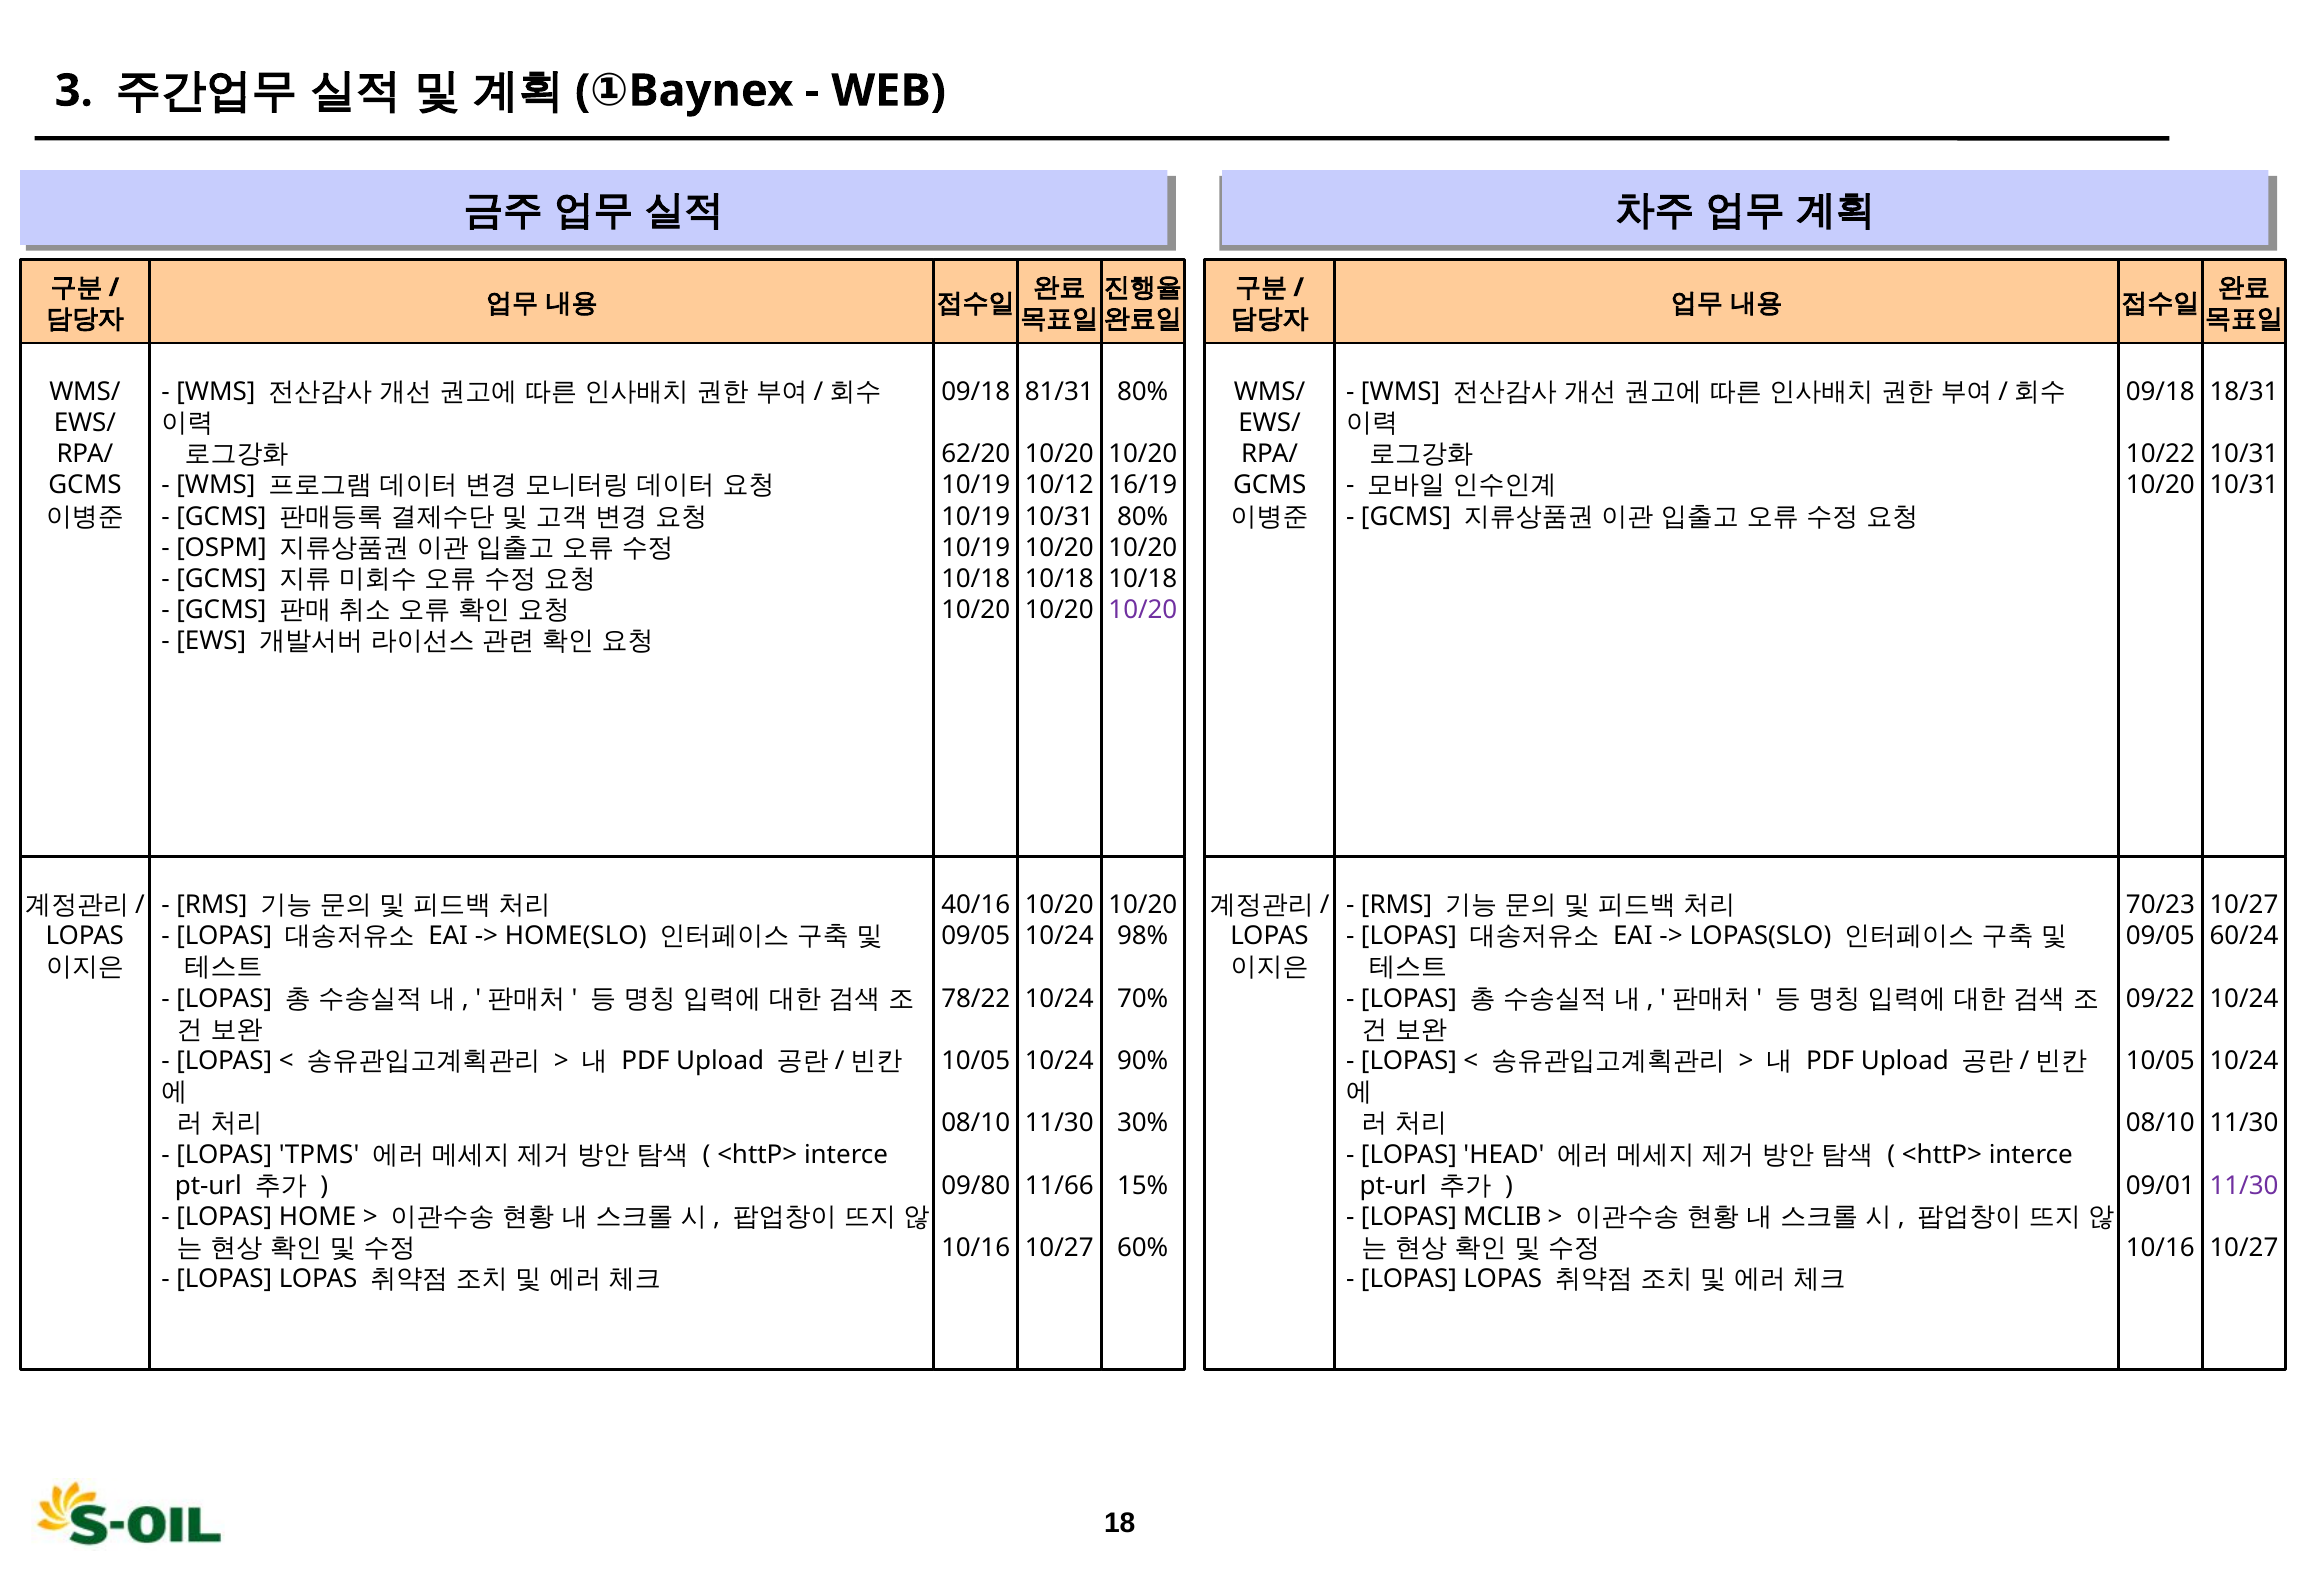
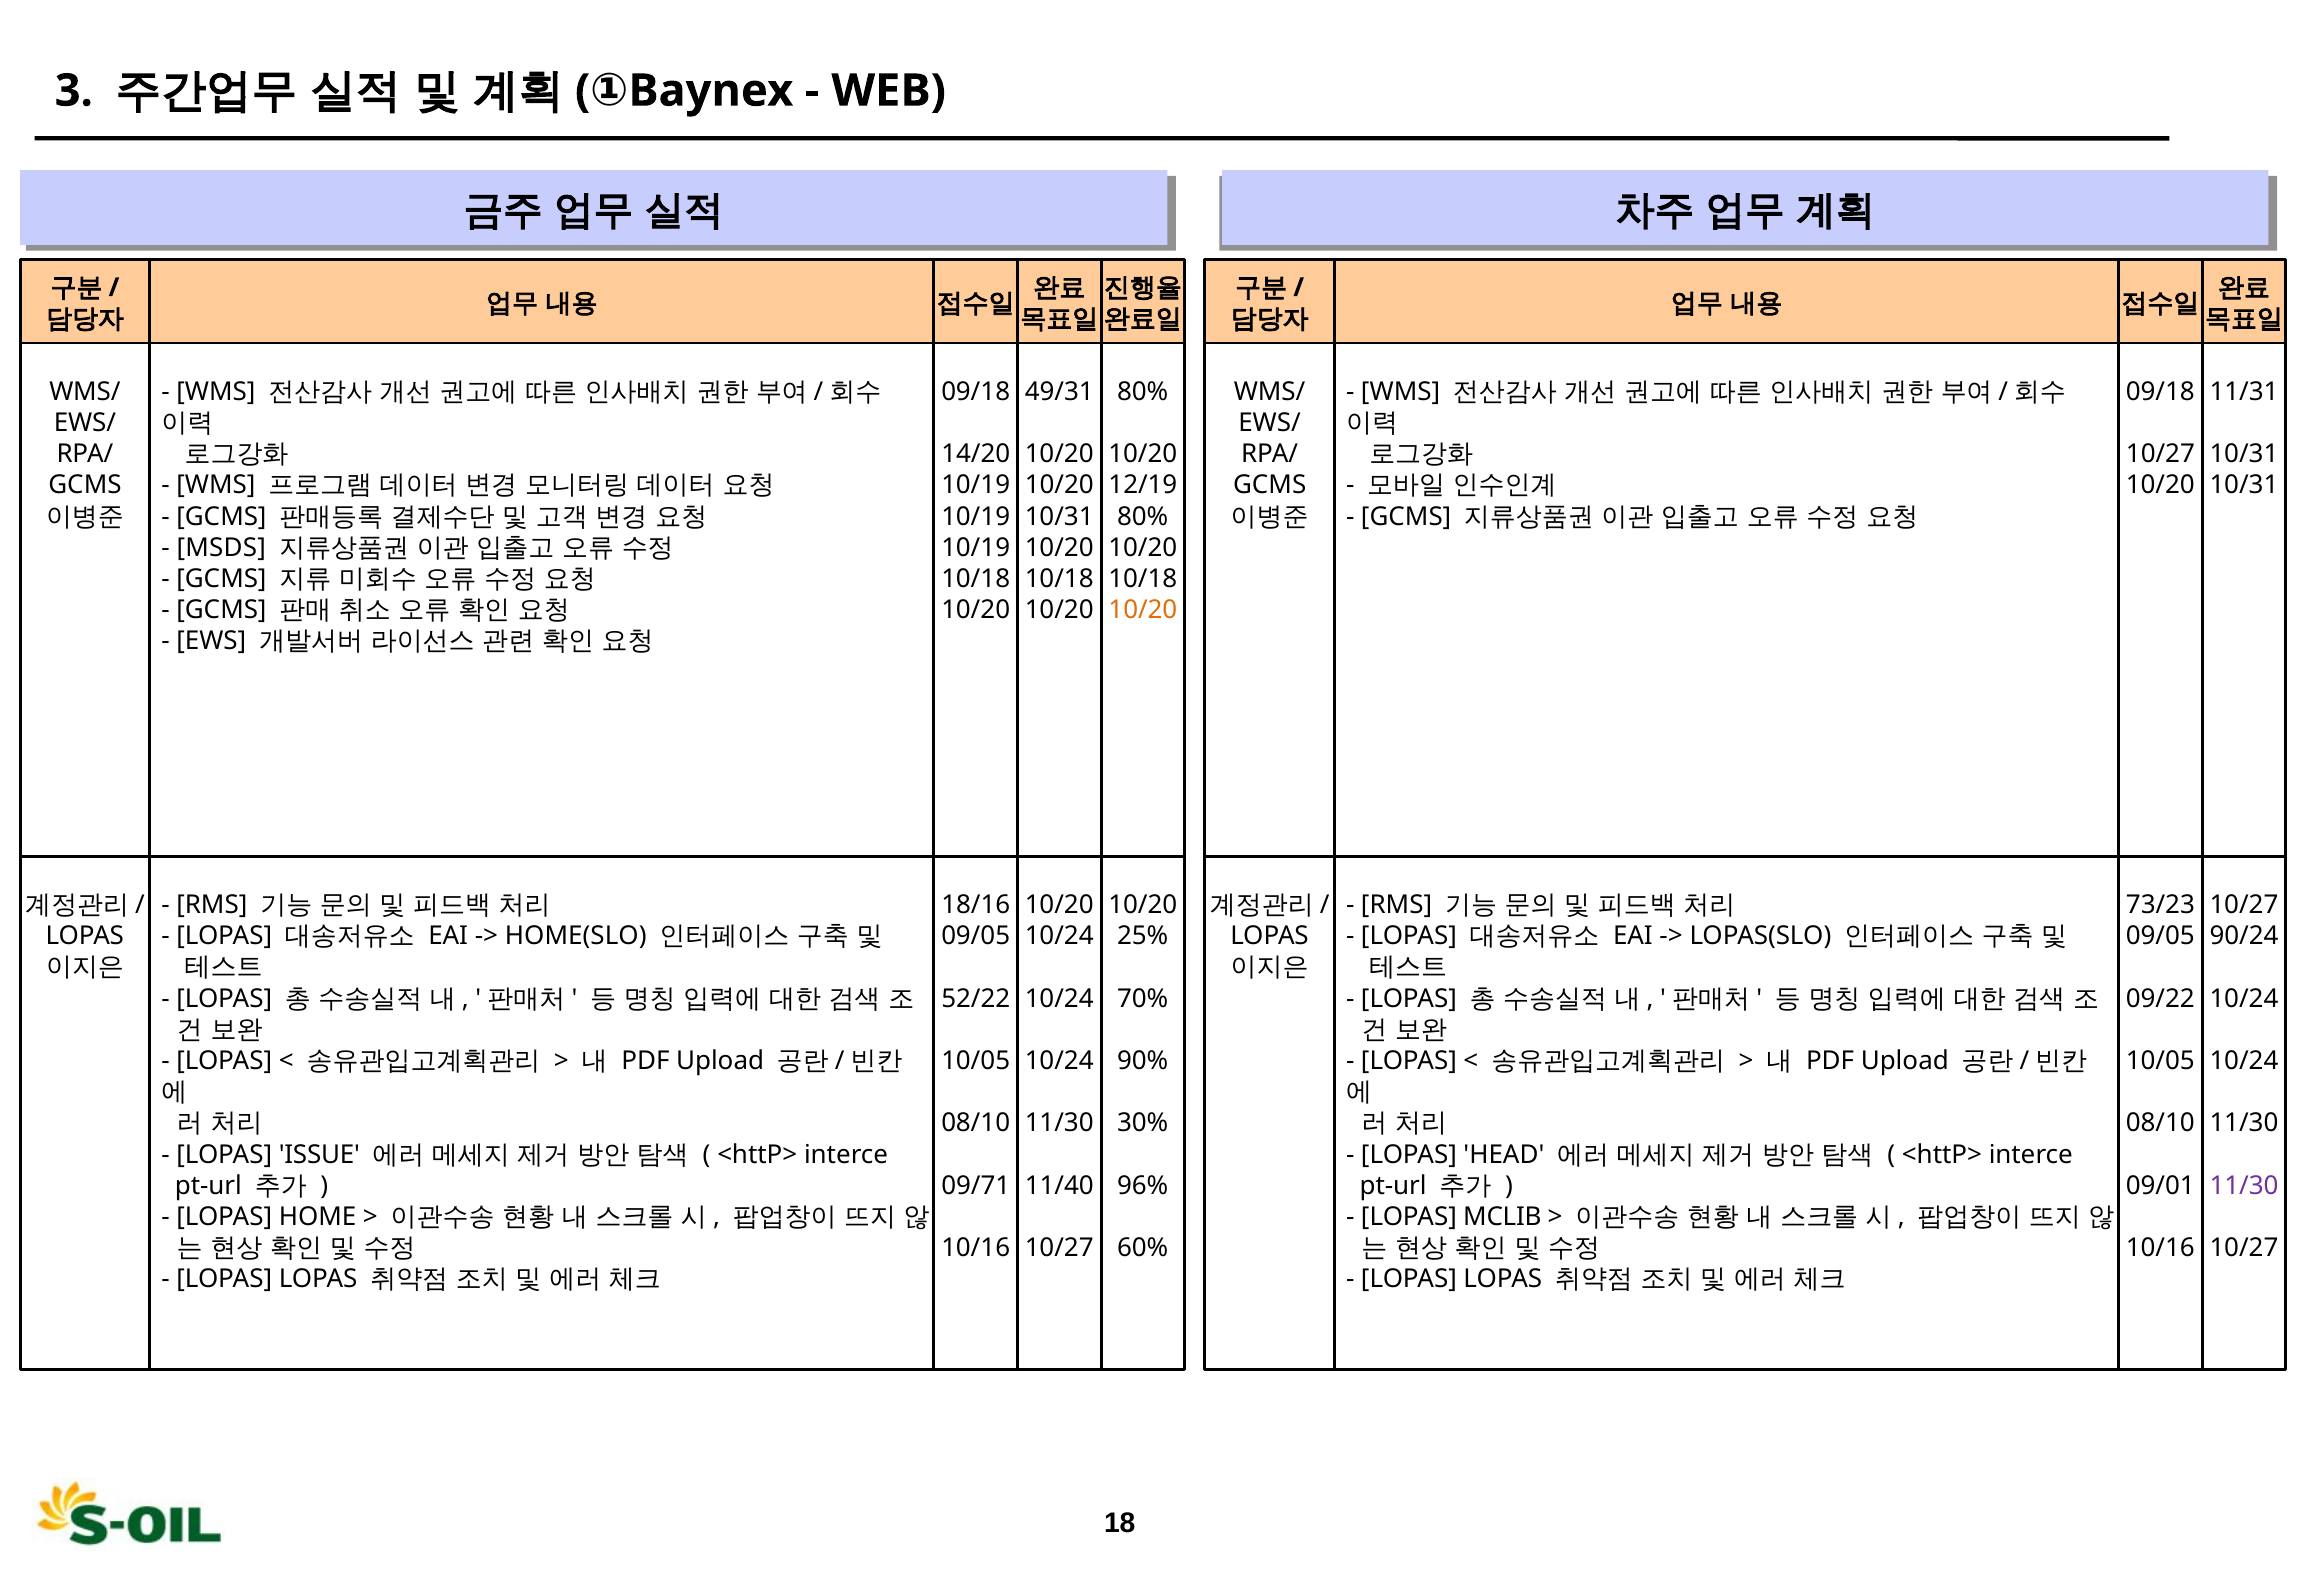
81/31: 81/31 -> 49/31
18/31: 18/31 -> 11/31
62/20: 62/20 -> 14/20
10/22 at (2160, 454): 10/22 -> 10/27
10/12 at (1059, 485): 10/12 -> 10/20
16/19: 16/19 -> 12/19
OSPM: OSPM -> MSDS
10/20 at (1143, 610) colour: purple -> orange
40/16: 40/16 -> 18/16
70/23: 70/23 -> 73/23
98%: 98% -> 25%
60/24: 60/24 -> 90/24
78/22: 78/22 -> 52/22
TPMS: TPMS -> ISSUE
09/80: 09/80 -> 09/71
11/66: 11/66 -> 11/40
15%: 15% -> 96%
